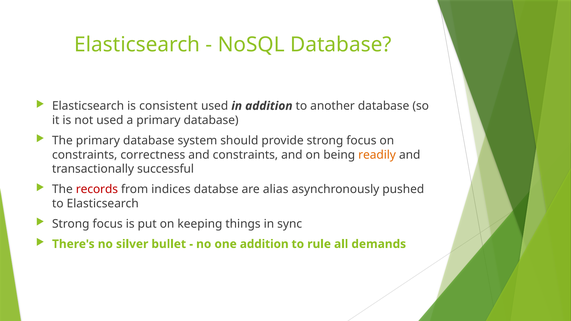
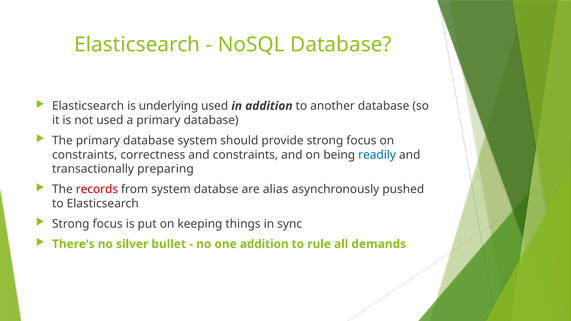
consistent: consistent -> underlying
readily colour: orange -> blue
successful: successful -> preparing
from indices: indices -> system
